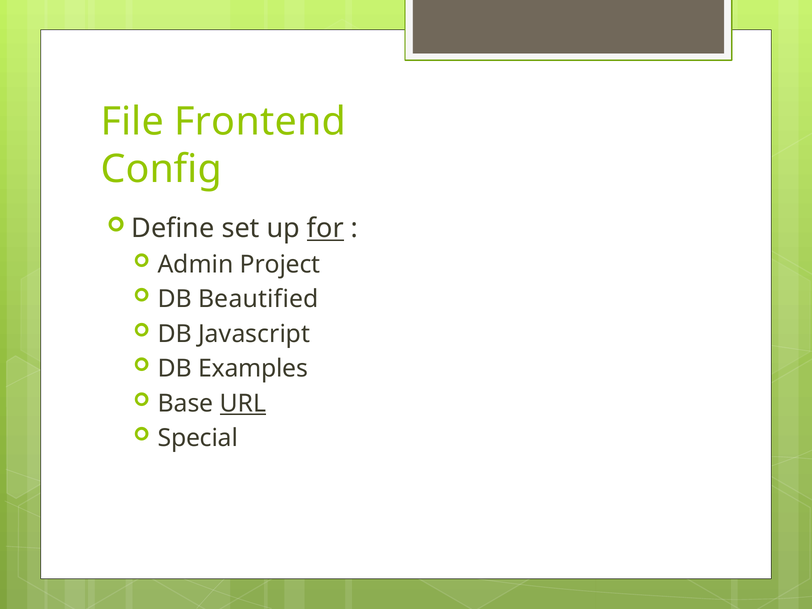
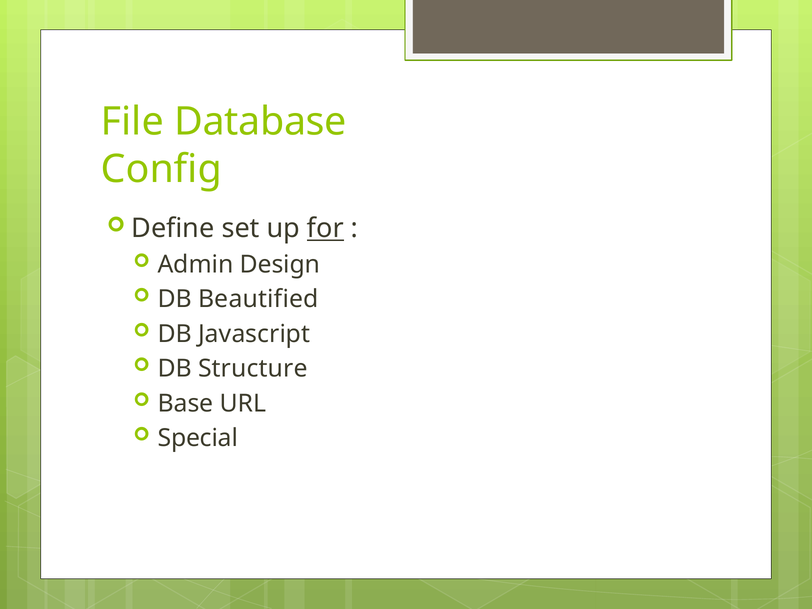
Frontend: Frontend -> Database
Project: Project -> Design
Examples: Examples -> Structure
URL underline: present -> none
